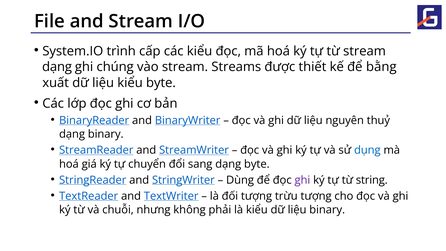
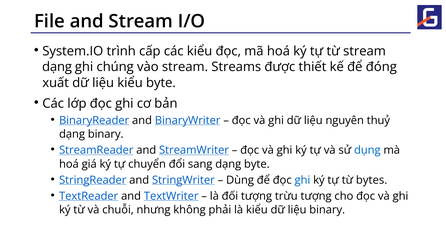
bằng: bằng -> đóng
ghi at (302, 180) colour: purple -> blue
string: string -> bytes
